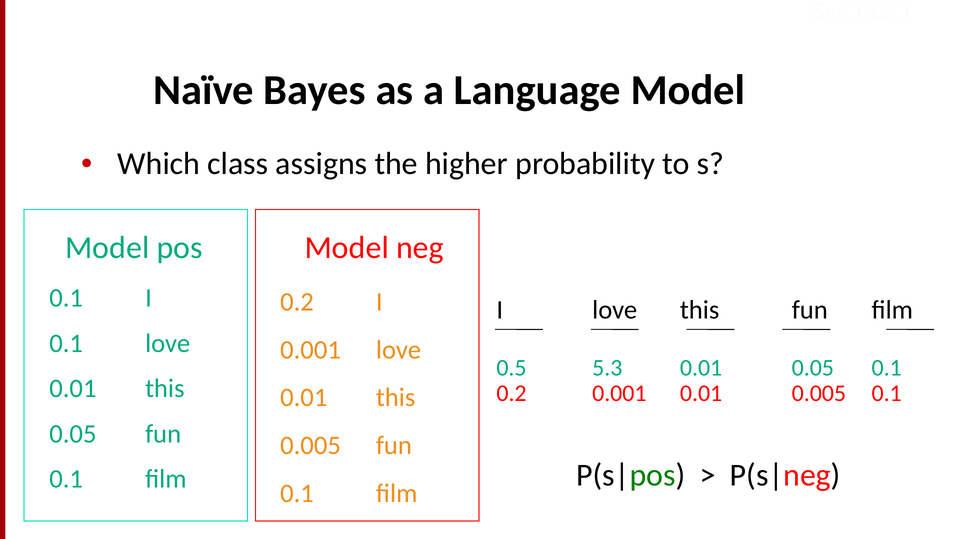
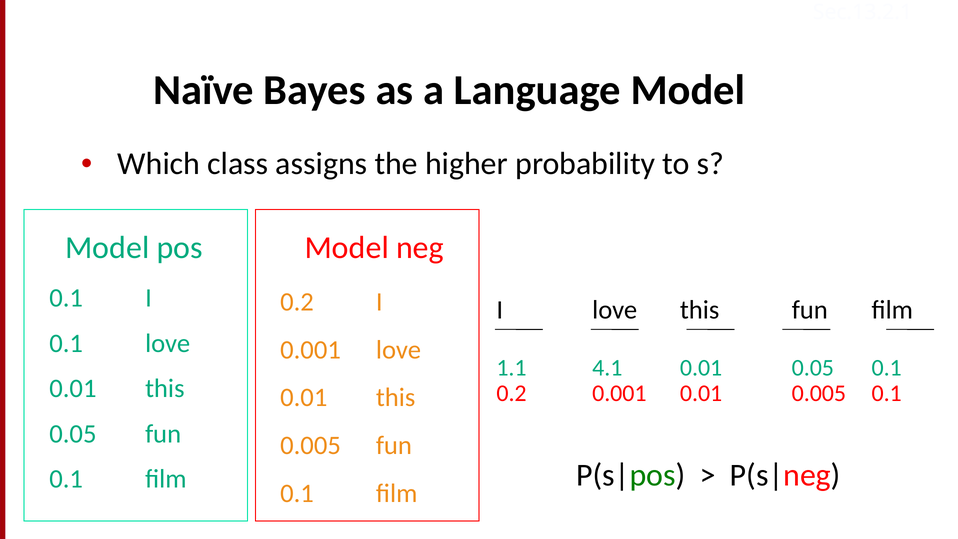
0.5: 0.5 -> 1.1
5.3: 5.3 -> 4.1
